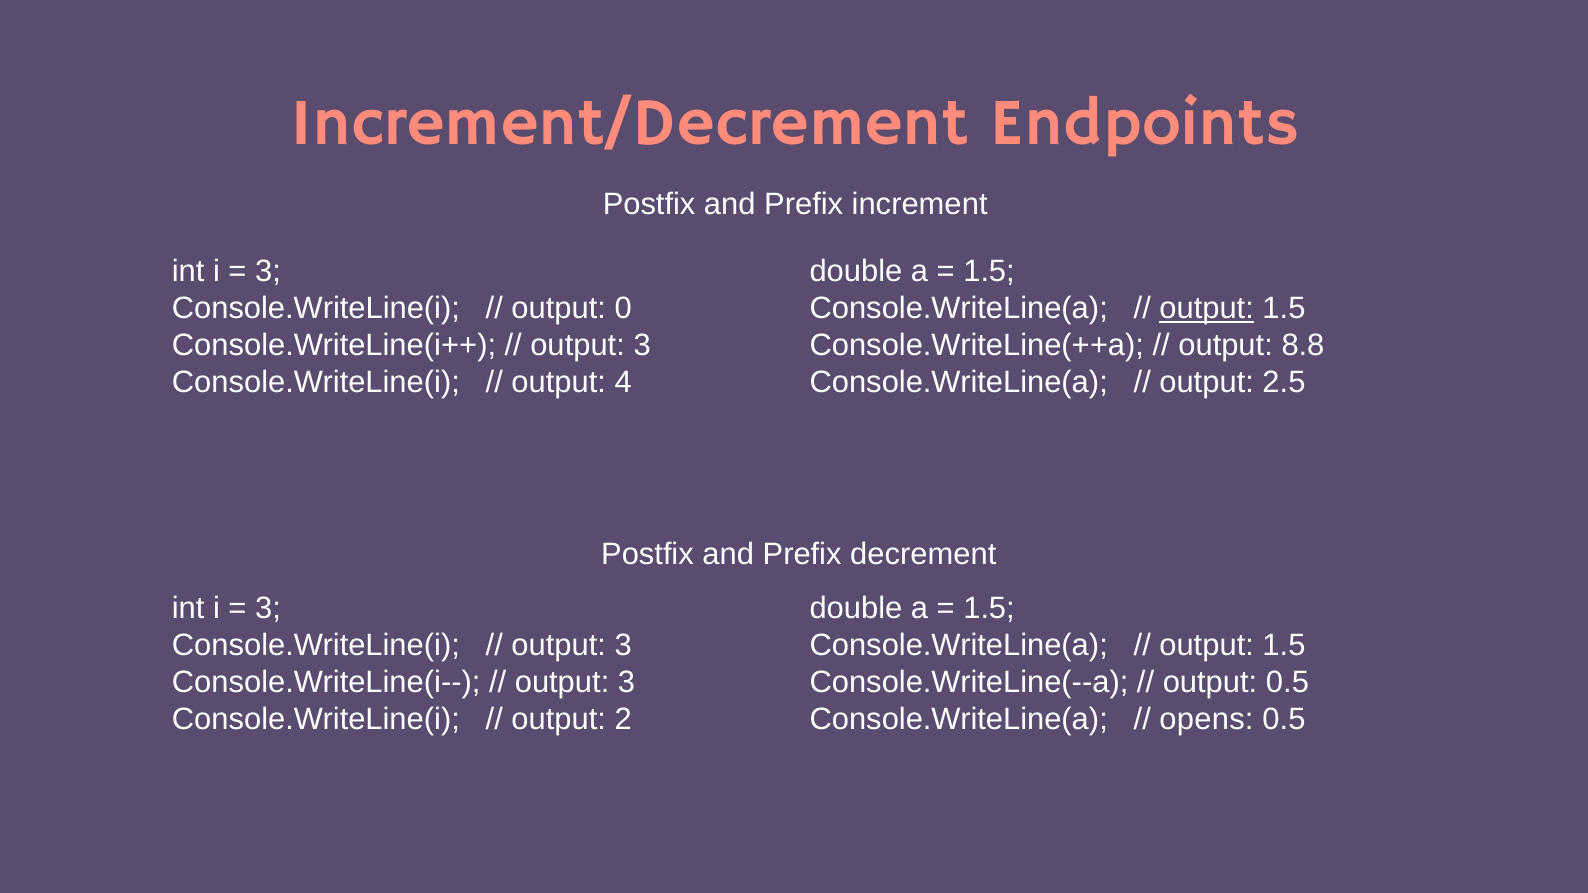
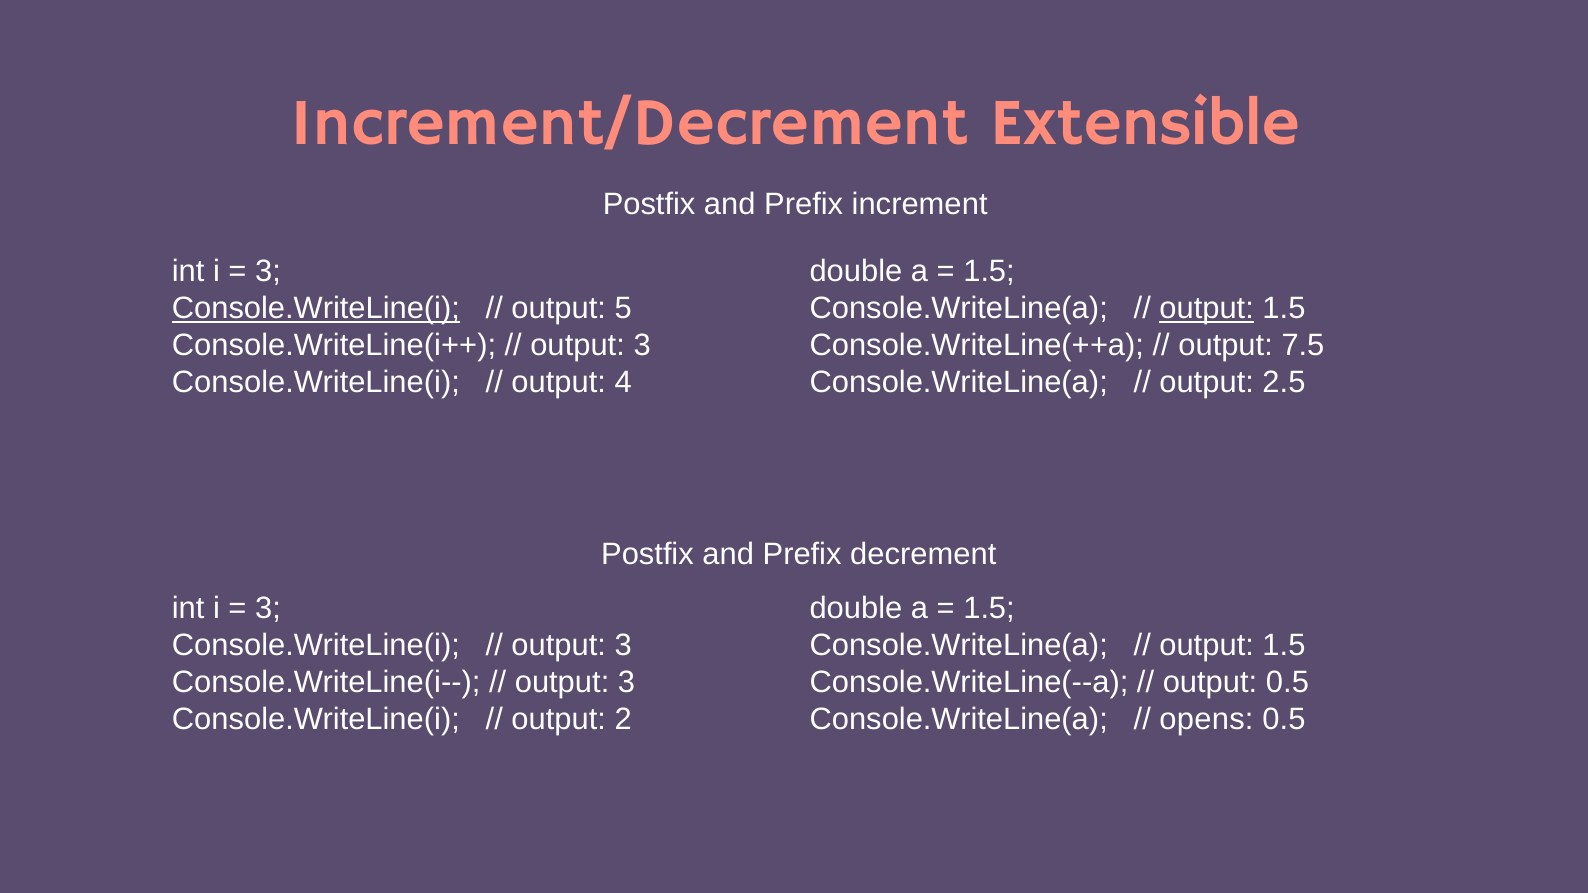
Endpoints: Endpoints -> Extensible
Console.WriteLine(i at (316, 308) underline: none -> present
0: 0 -> 5
8.8: 8.8 -> 7.5
